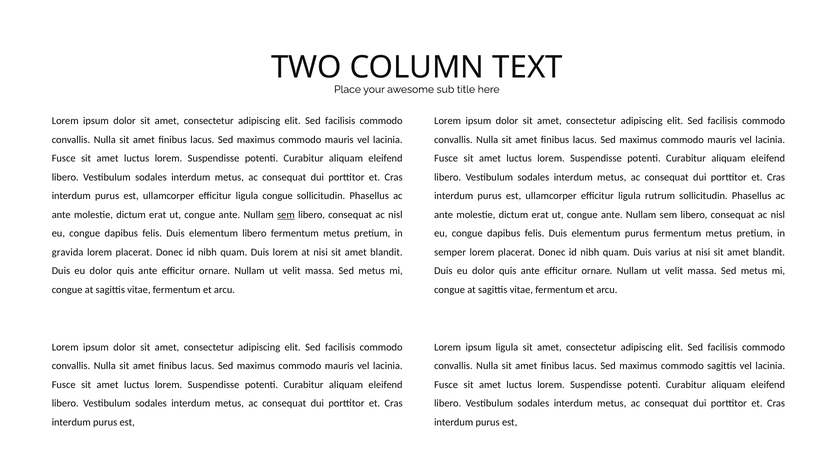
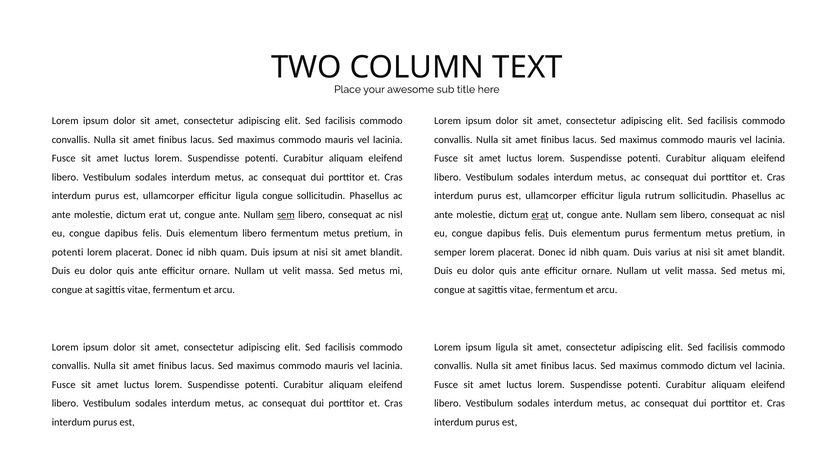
erat at (540, 215) underline: none -> present
gravida at (68, 252): gravida -> potenti
Duis lorem: lorem -> ipsum
commodo sagittis: sagittis -> dictum
